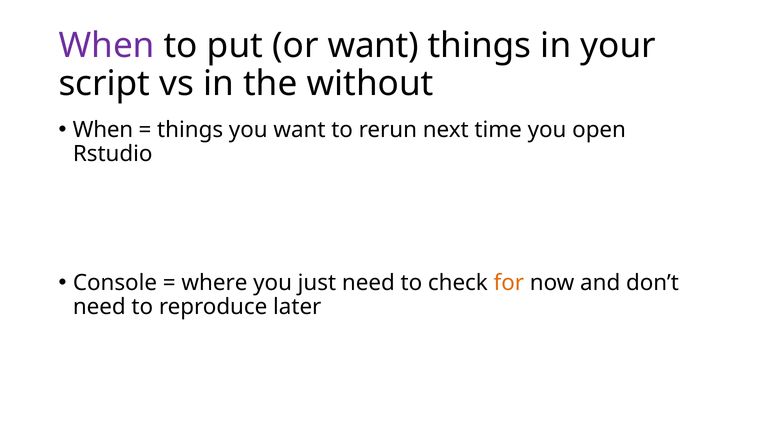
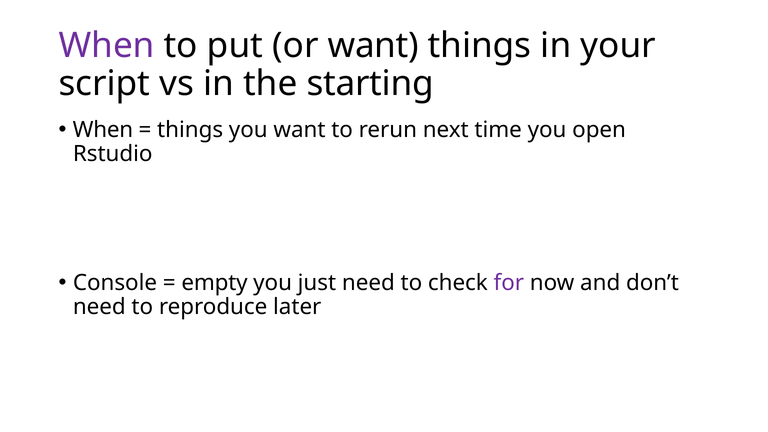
without: without -> starting
where: where -> empty
for colour: orange -> purple
